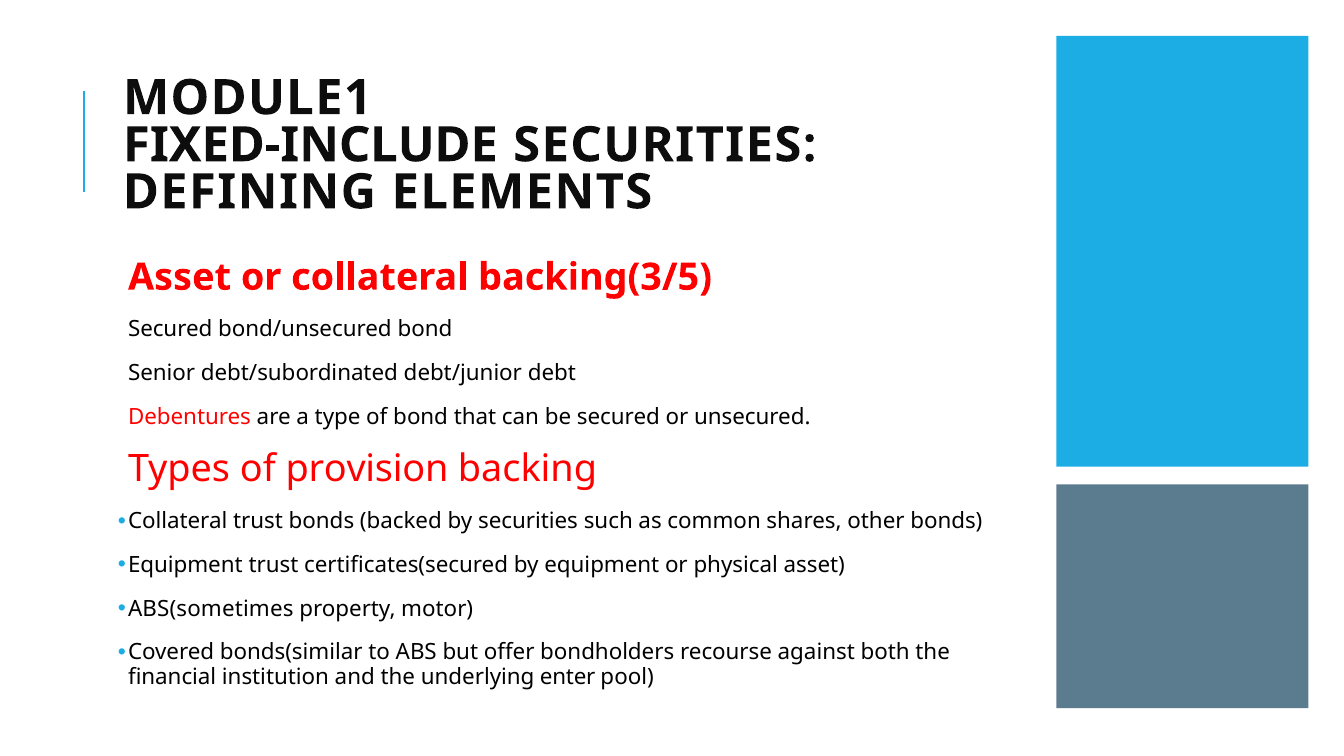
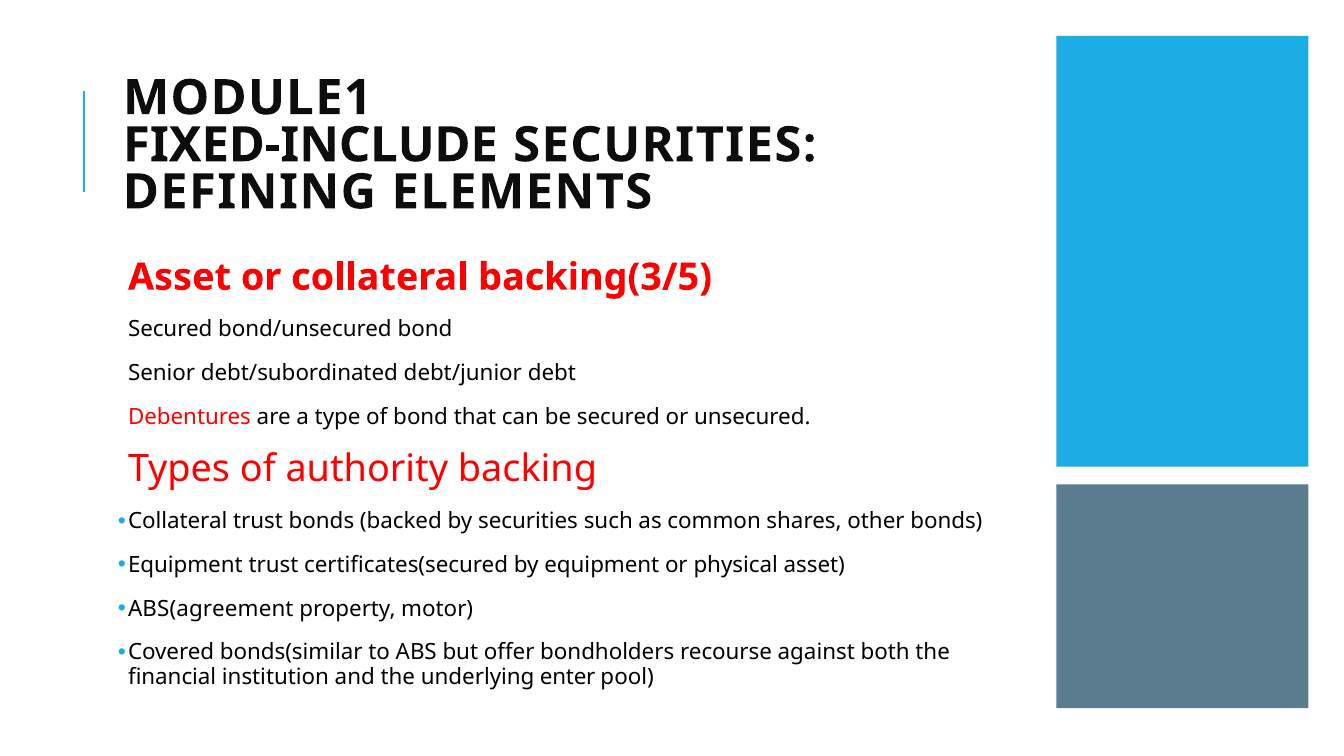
provision: provision -> authority
ABS(sometimes: ABS(sometimes -> ABS(agreement
